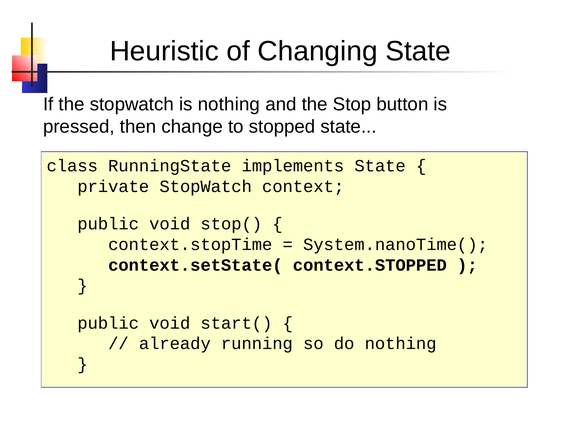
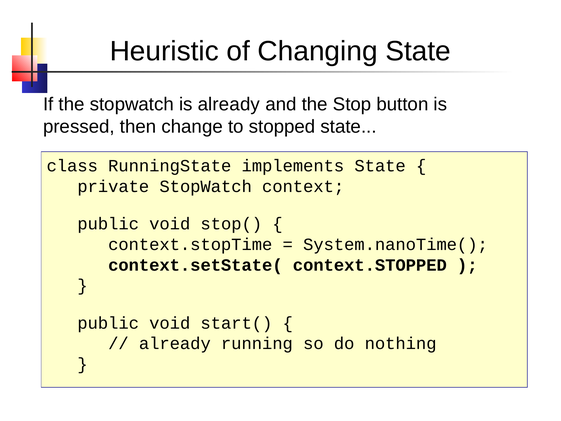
is nothing: nothing -> already
